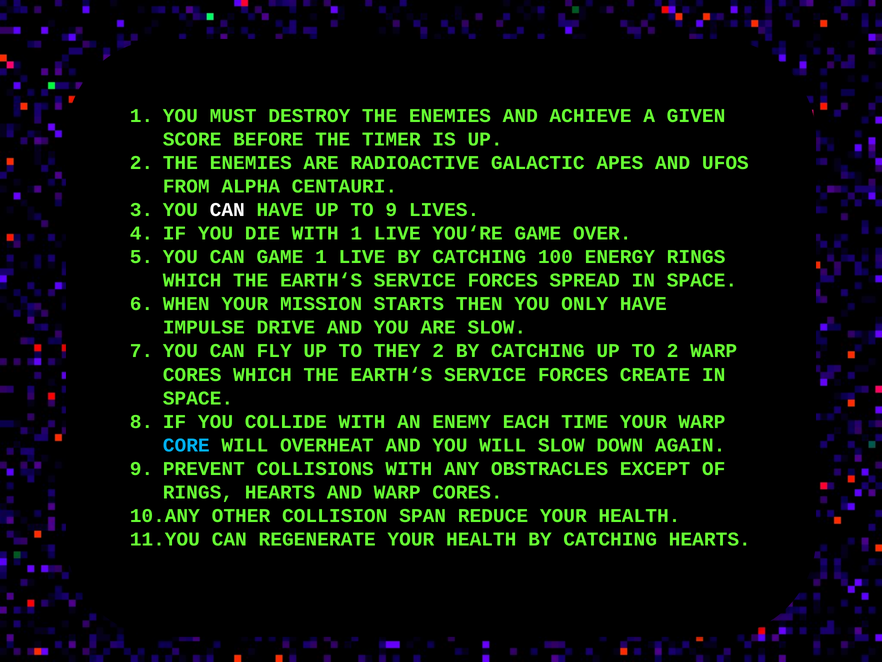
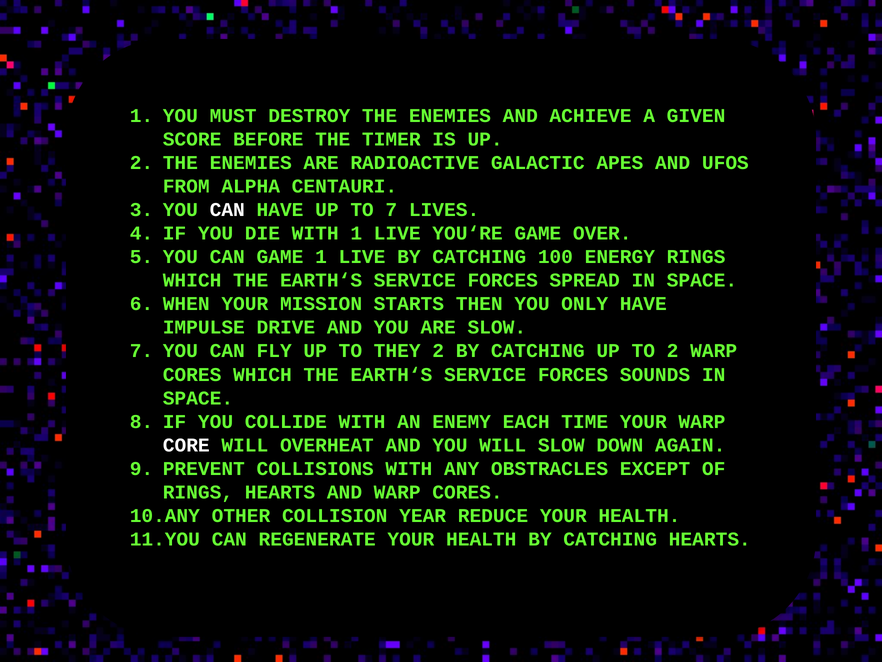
TO 9: 9 -> 7
CREATE: CREATE -> SOUNDS
CORE colour: light blue -> white
SPAN: SPAN -> YEAR
